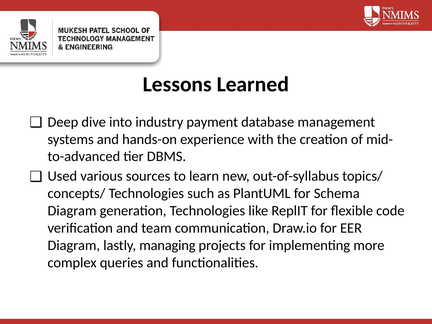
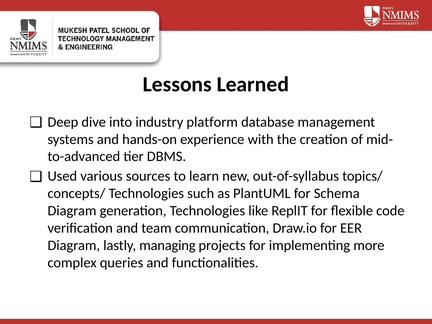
payment: payment -> platform
